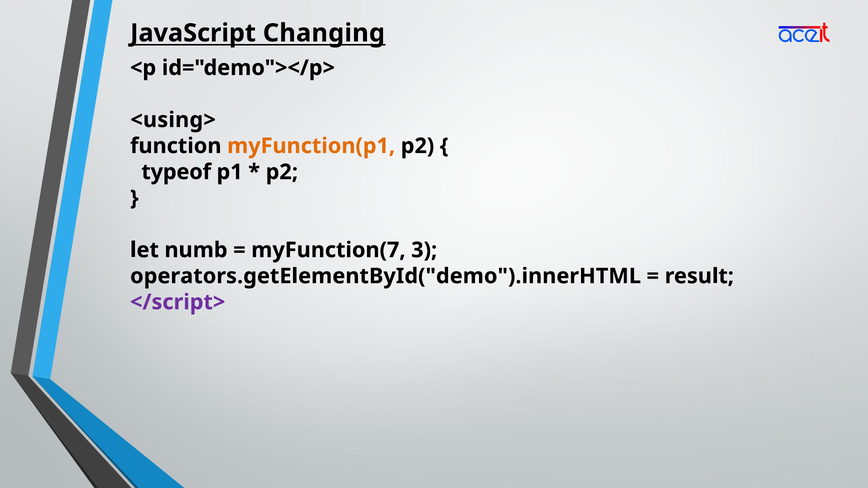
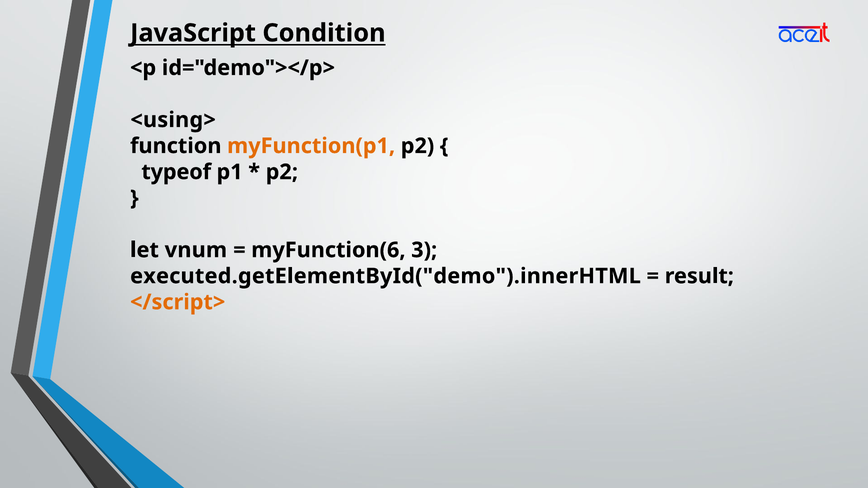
Changing: Changing -> Condition
numb: numb -> vnum
myFunction(7: myFunction(7 -> myFunction(6
operators.getElementById("demo").innerHTML: operators.getElementById("demo").innerHTML -> executed.getElementById("demo").innerHTML
</script> colour: purple -> orange
